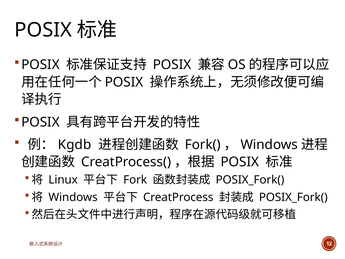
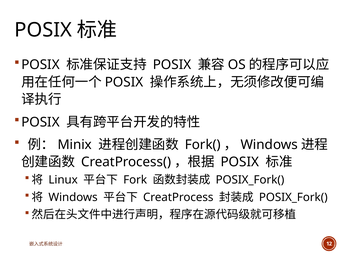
Kgdb: Kgdb -> Minix
